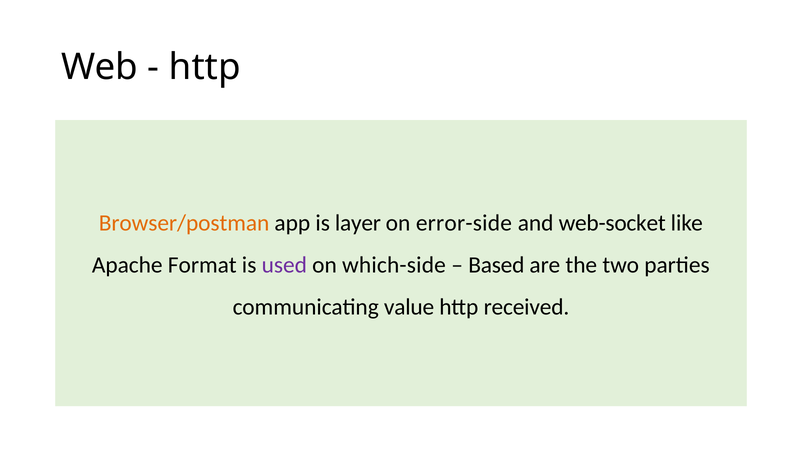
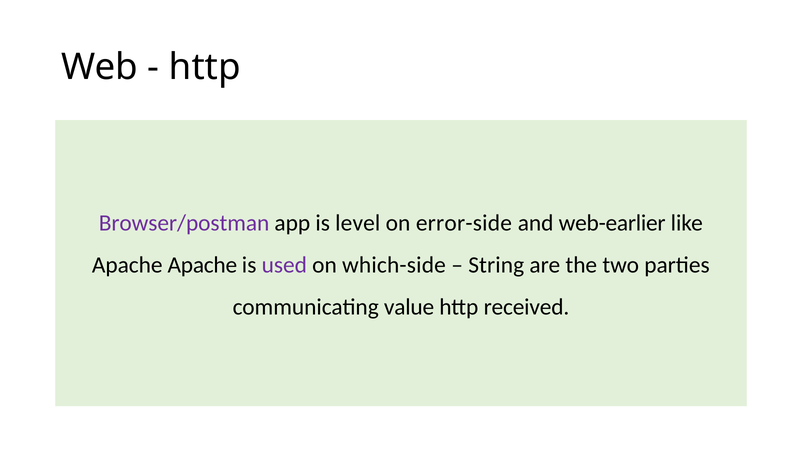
Browser/postman colour: orange -> purple
layer: layer -> level
web-socket: web-socket -> web-earlier
Apache Format: Format -> Apache
Based: Based -> String
